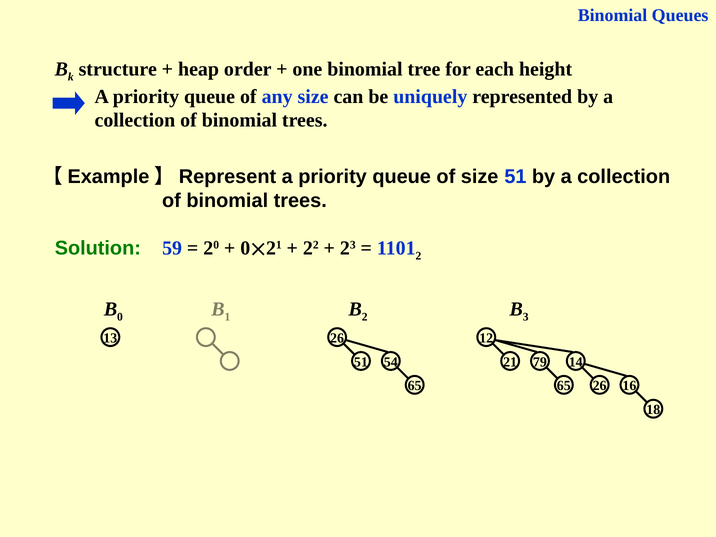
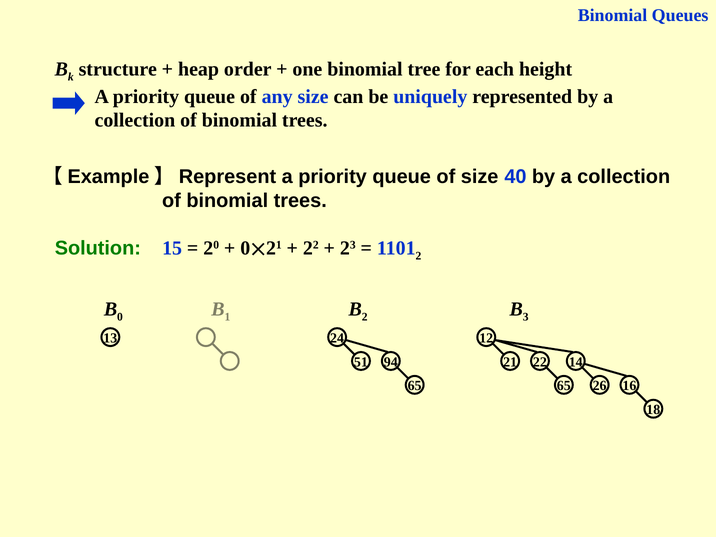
size 51: 51 -> 40
59: 59 -> 15
13 26: 26 -> 24
54: 54 -> 94
21 79: 79 -> 22
